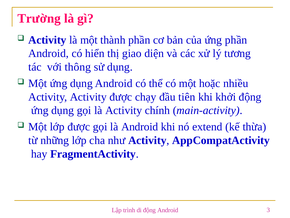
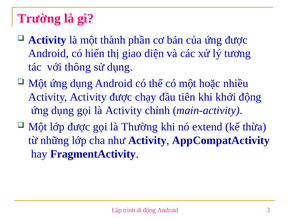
ứng phần: phần -> được
là Android: Android -> Thường
